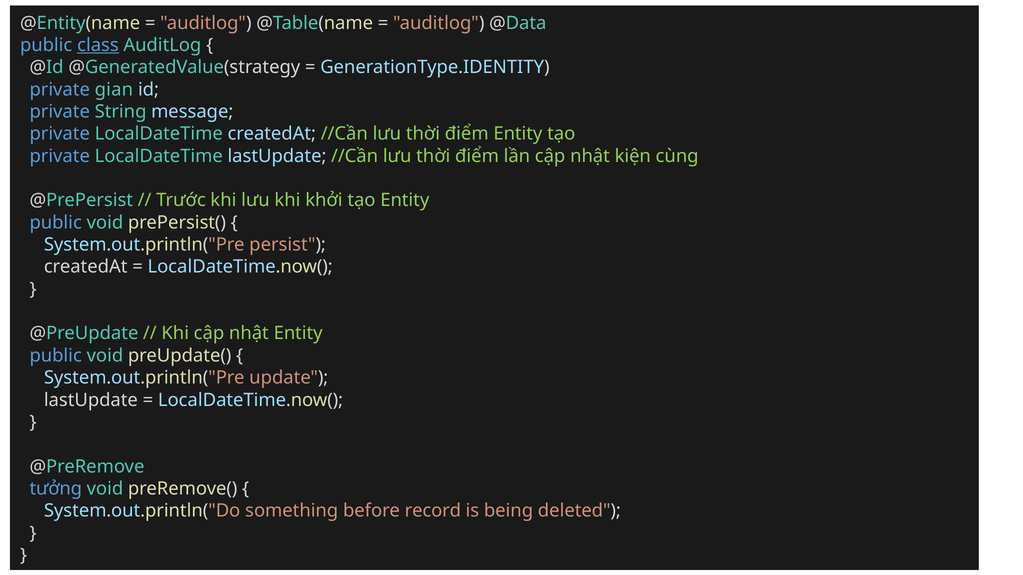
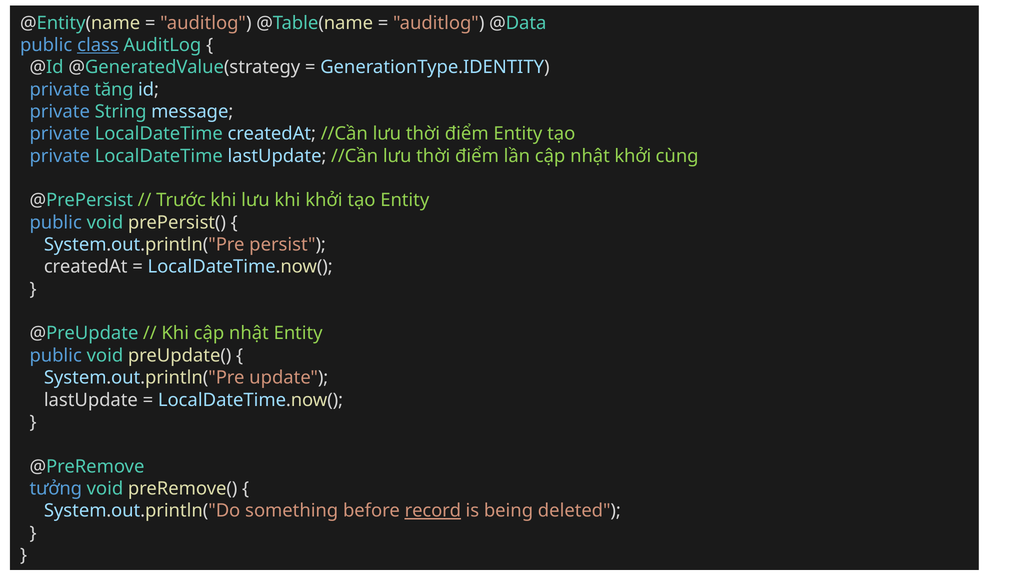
gian: gian -> tăng
nhật kiện: kiện -> khởi
record underline: none -> present
